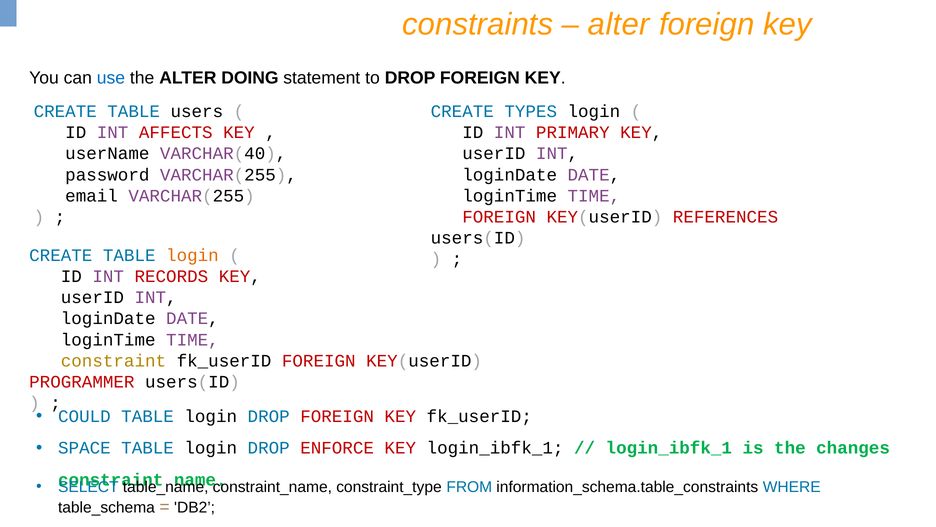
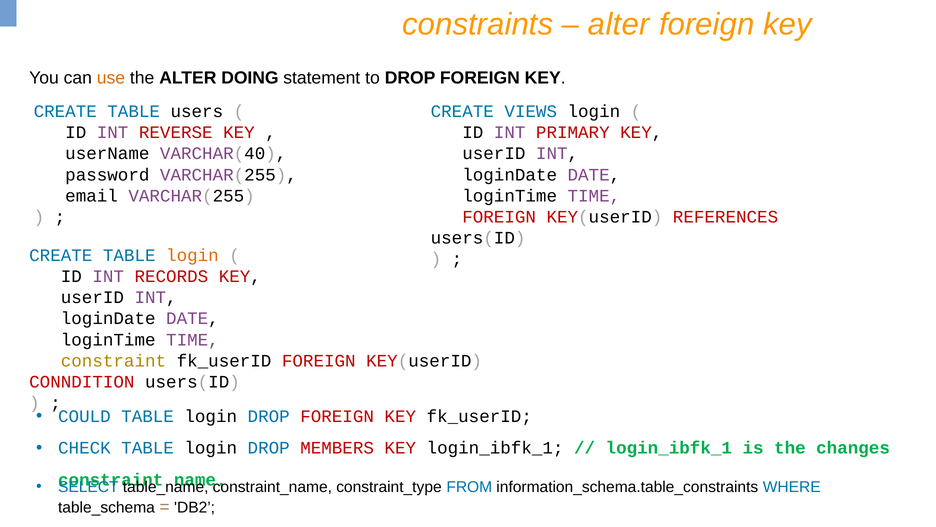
use colour: blue -> orange
TYPES: TYPES -> VIEWS
AFFECTS: AFFECTS -> REVERSE
PROGRAMMER: PROGRAMMER -> CONNDITION
SPACE: SPACE -> CHECK
ENFORCE: ENFORCE -> MEMBERS
